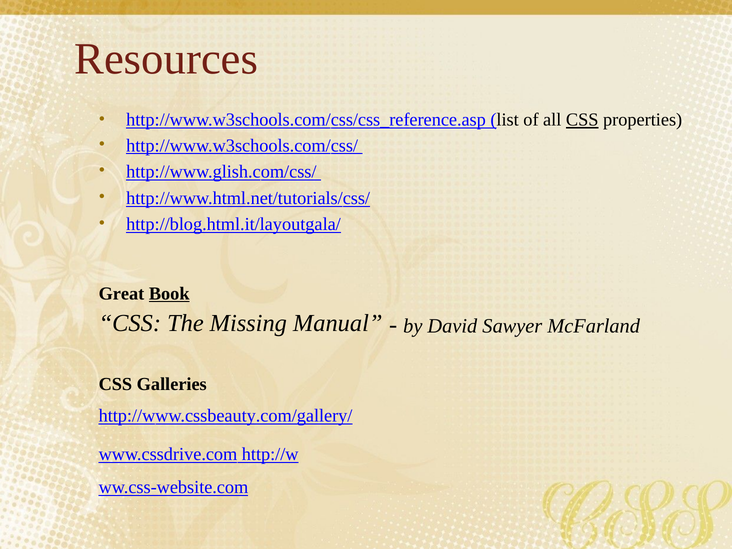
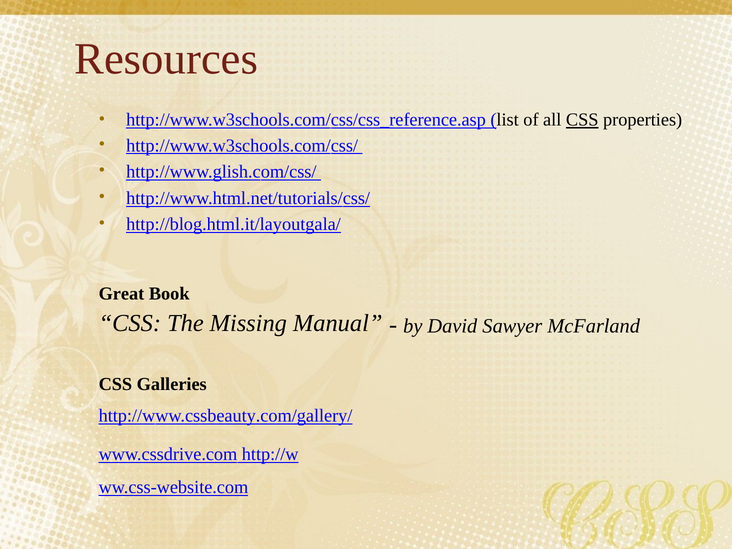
Book underline: present -> none
